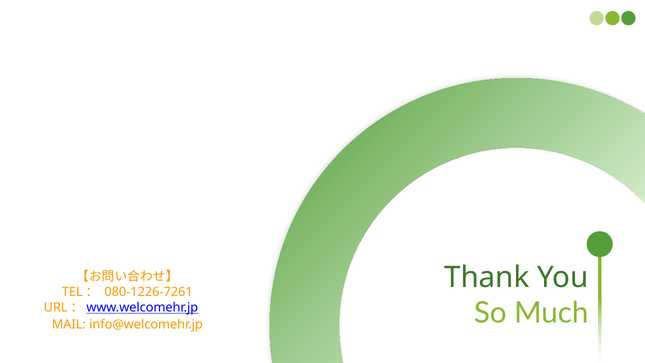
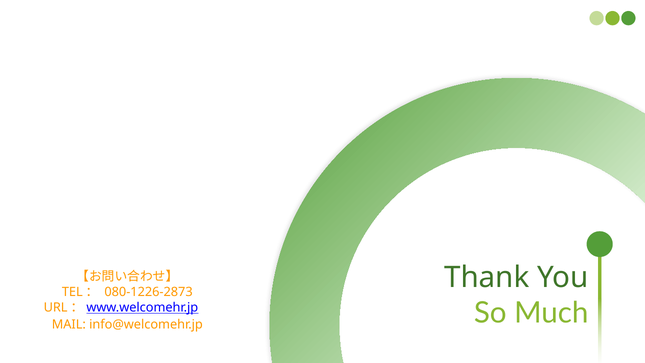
080-1226-7261: 080-1226-7261 -> 080-1226-2873
